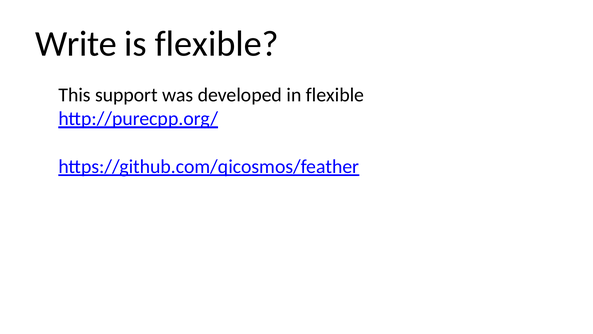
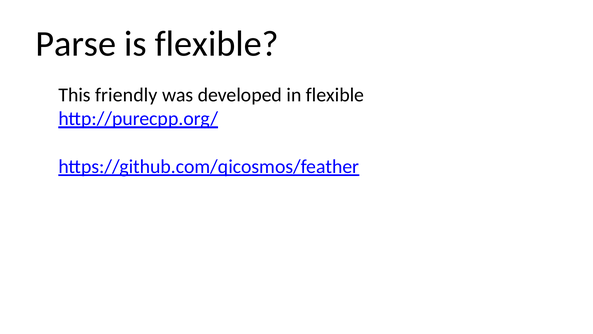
Write: Write -> Parse
support: support -> friendly
